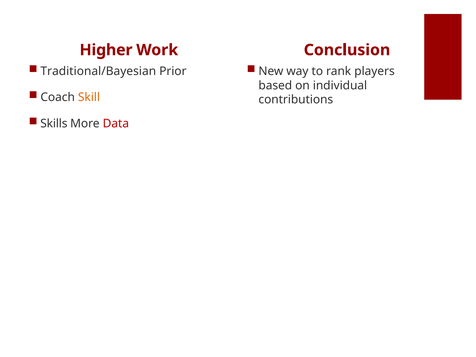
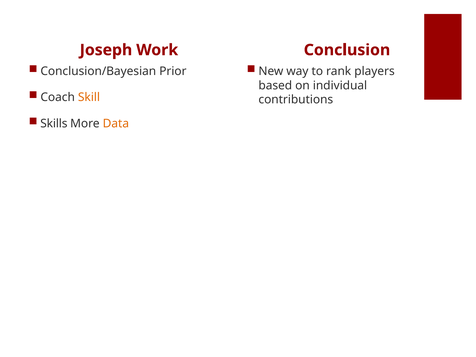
Higher: Higher -> Joseph
Traditional/Bayesian: Traditional/Bayesian -> Conclusion/Bayesian
Data colour: red -> orange
